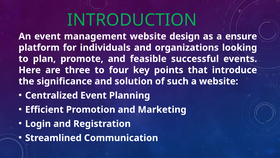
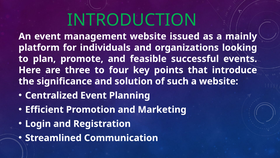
design: design -> issued
ensure: ensure -> mainly
